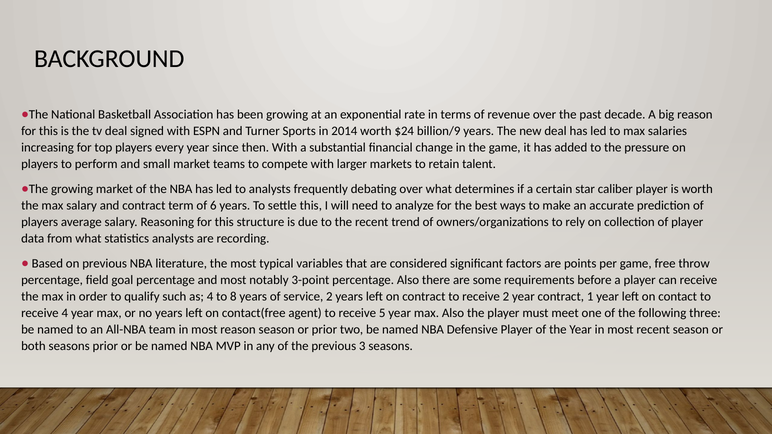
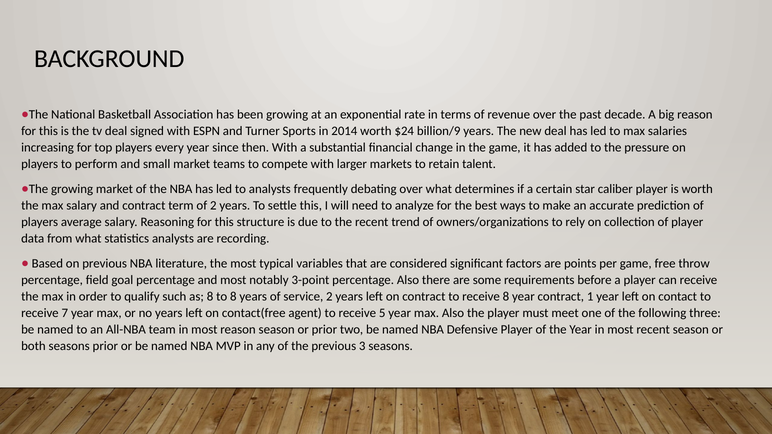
of 6: 6 -> 2
as 4: 4 -> 8
receive 2: 2 -> 8
receive 4: 4 -> 7
